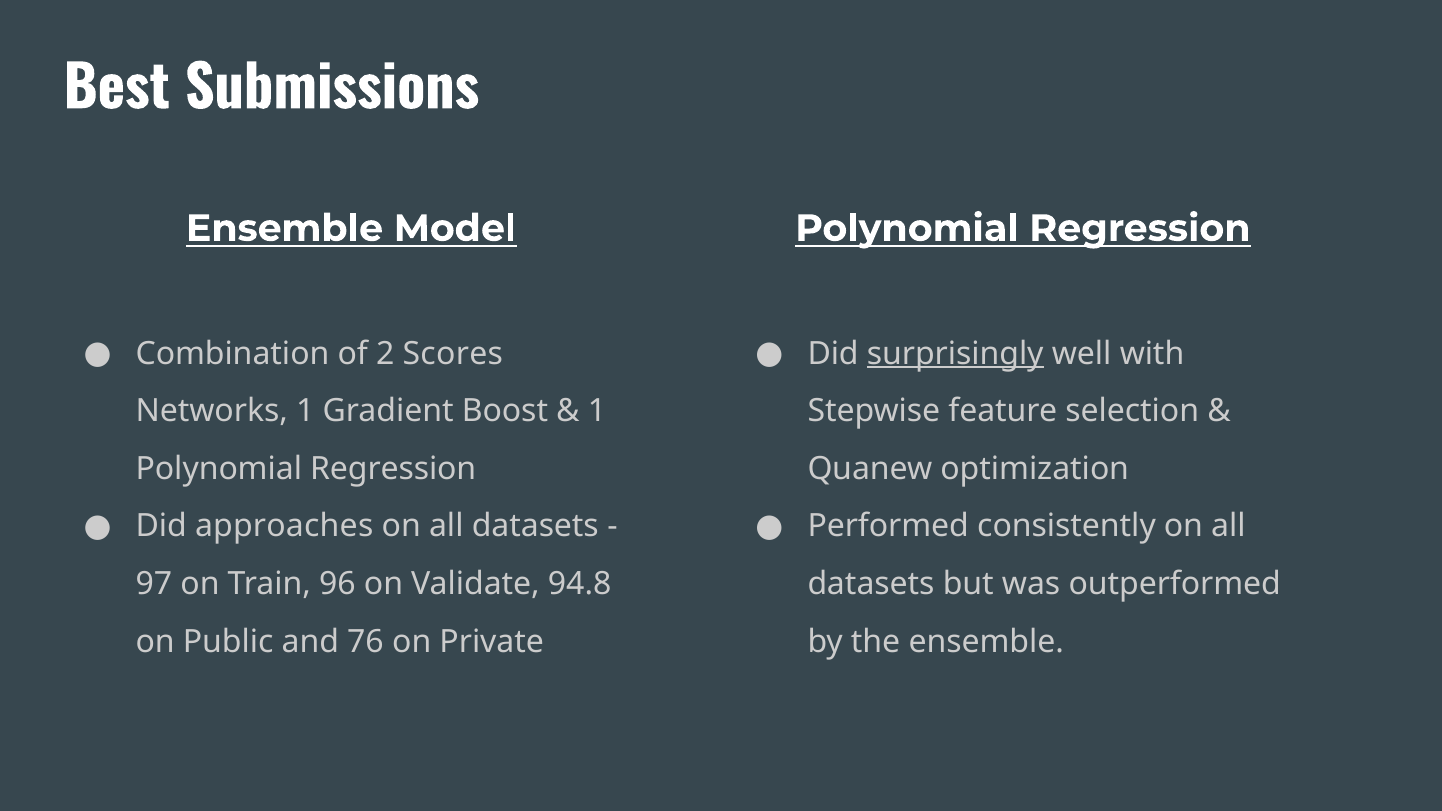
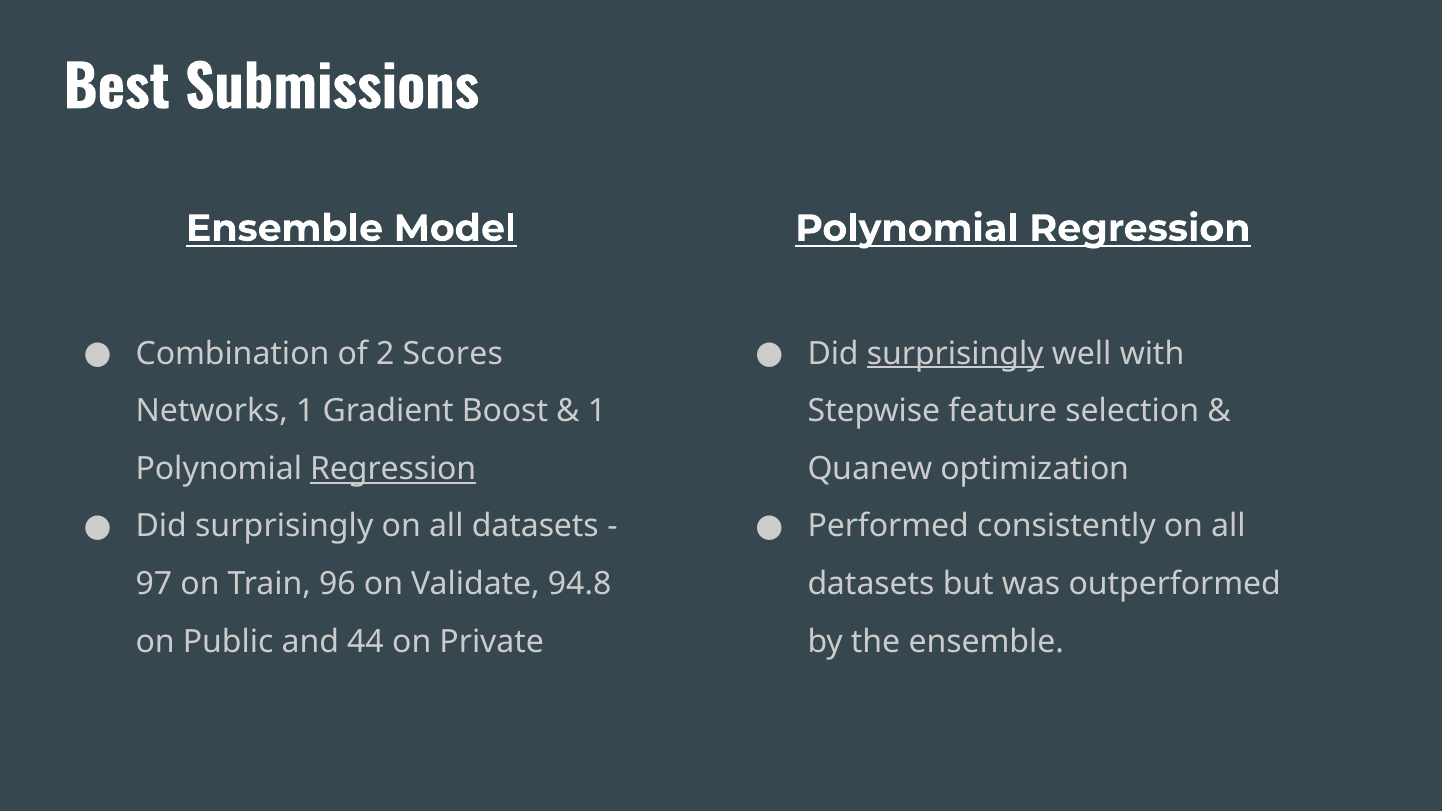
Regression at (393, 469) underline: none -> present
approaches at (284, 526): approaches -> surprisingly
76: 76 -> 44
